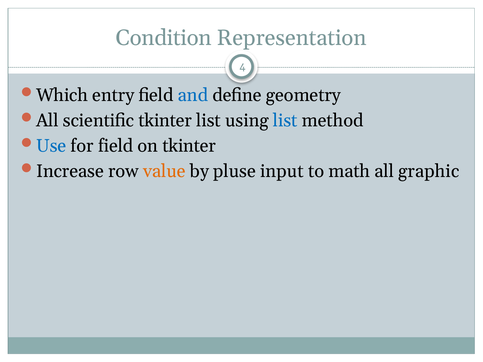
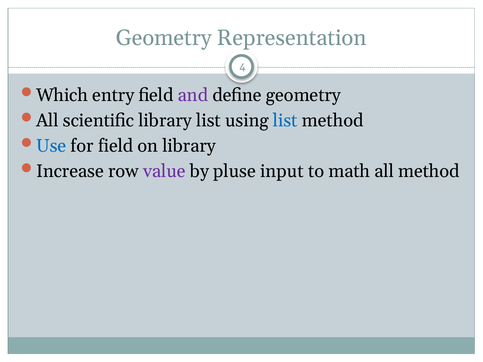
Condition at (164, 38): Condition -> Geometry
and colour: blue -> purple
scientific tkinter: tkinter -> library
on tkinter: tkinter -> library
value colour: orange -> purple
all graphic: graphic -> method
